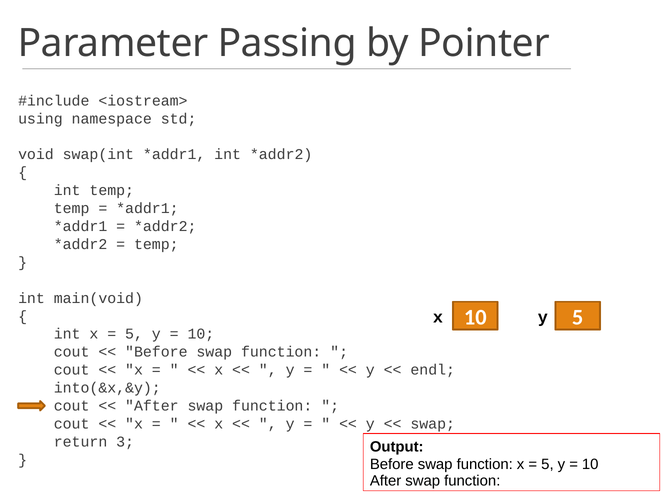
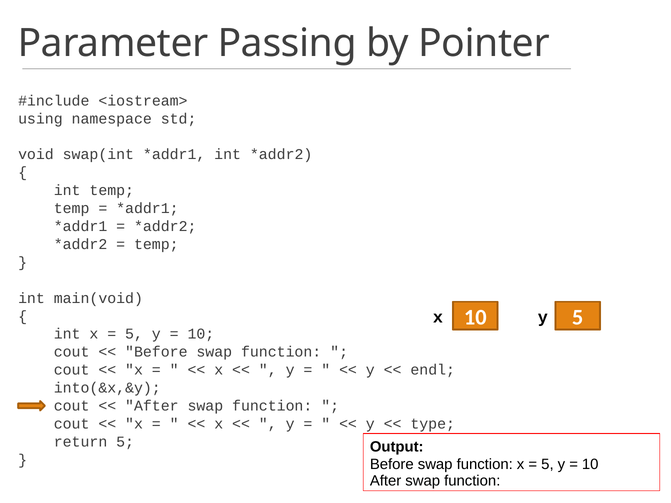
swap at (433, 424): swap -> type
return 3: 3 -> 5
